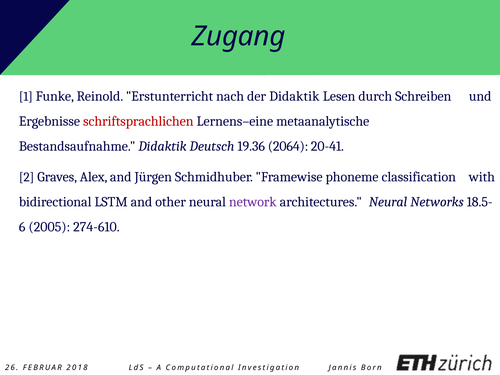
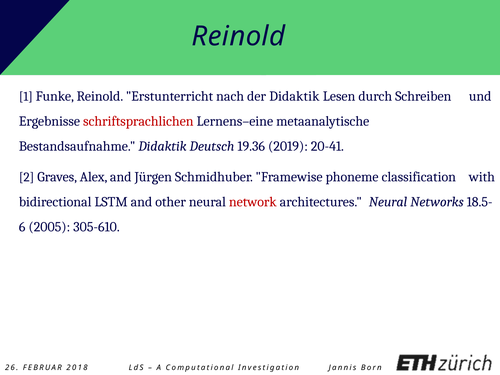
Zugang at (239, 36): Zugang -> Reinold
2064: 2064 -> 2019
network colour: purple -> red
274-610: 274-610 -> 305-610
